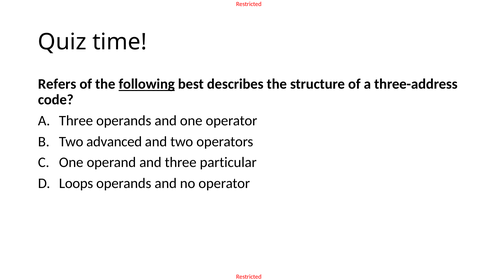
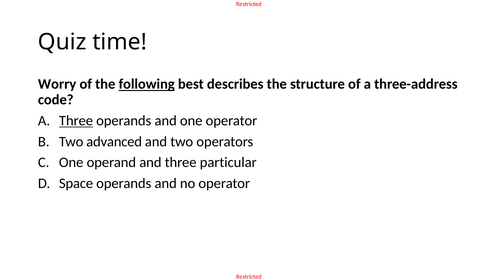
Refers: Refers -> Worry
Three at (76, 121) underline: none -> present
Loops: Loops -> Space
